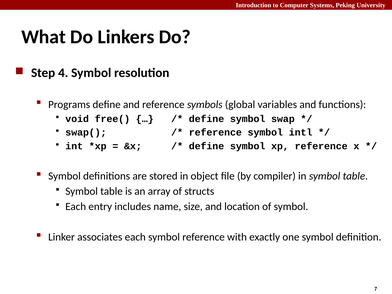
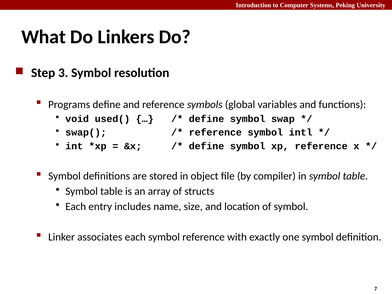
4: 4 -> 3
free(: free( -> used(
